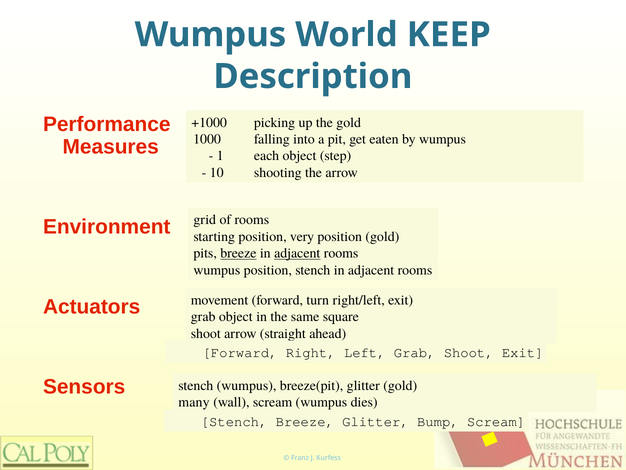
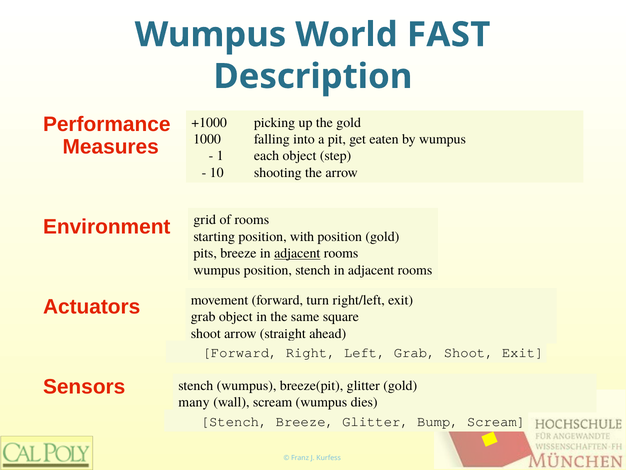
KEEP: KEEP -> FAST
very: very -> with
breeze at (238, 253) underline: present -> none
